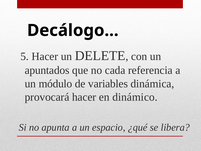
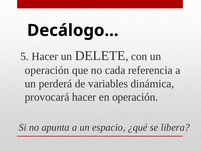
apuntados at (47, 70): apuntados -> operación
módulo: módulo -> perderá
en dinámico: dinámico -> operación
